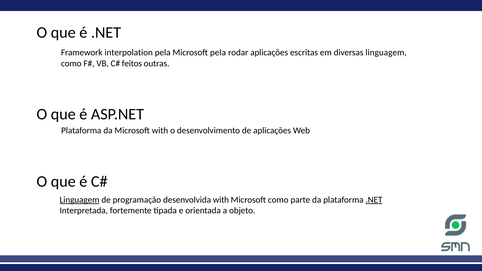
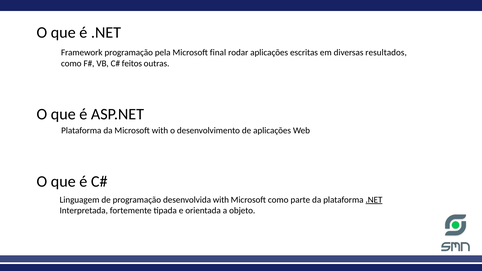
Framework interpolation: interpolation -> programação
Microsoft pela: pela -> final
diversas linguagem: linguagem -> resultados
Linguagem at (79, 200) underline: present -> none
